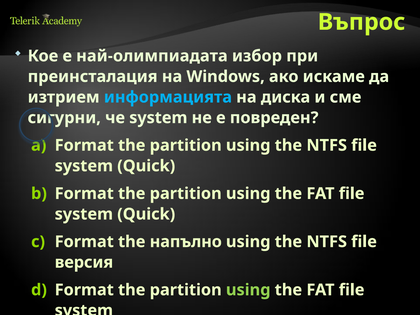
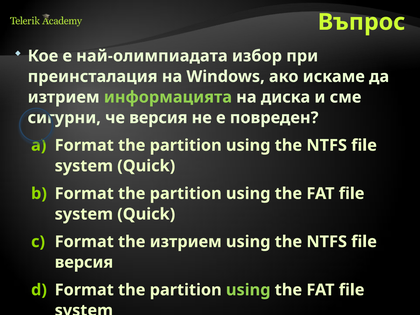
информацията colour: light blue -> light green
че system: system -> версия
the напълно: напълно -> изтрием
